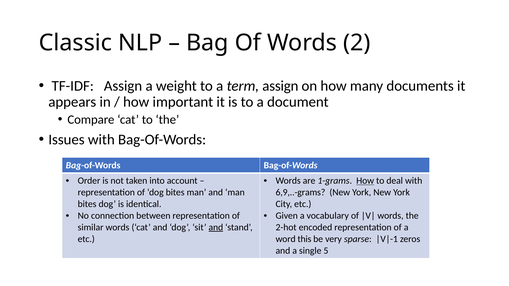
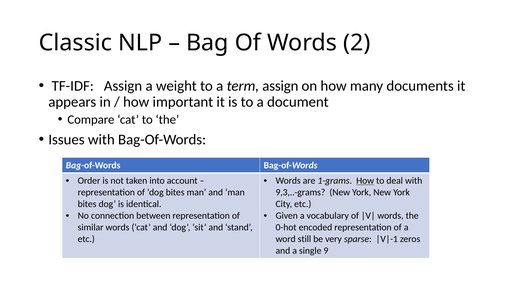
6,9,..-grams: 6,9,..-grams -> 9,3,..-grams
and at (216, 228) underline: present -> none
2-hot: 2-hot -> 0-hot
this: this -> still
5: 5 -> 9
